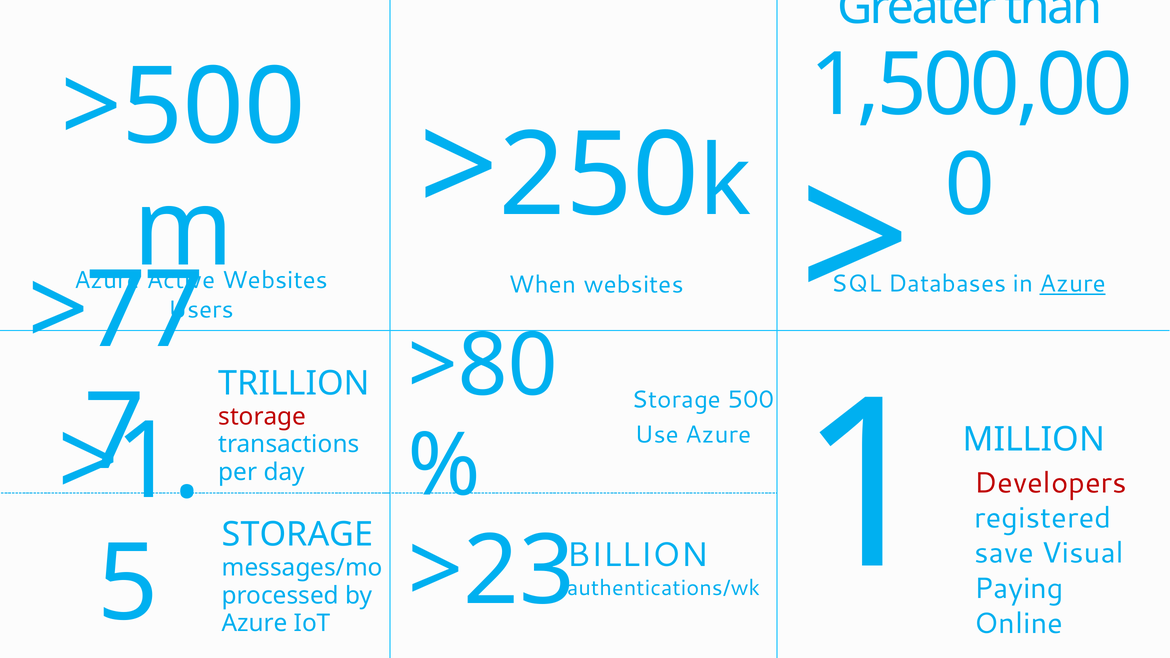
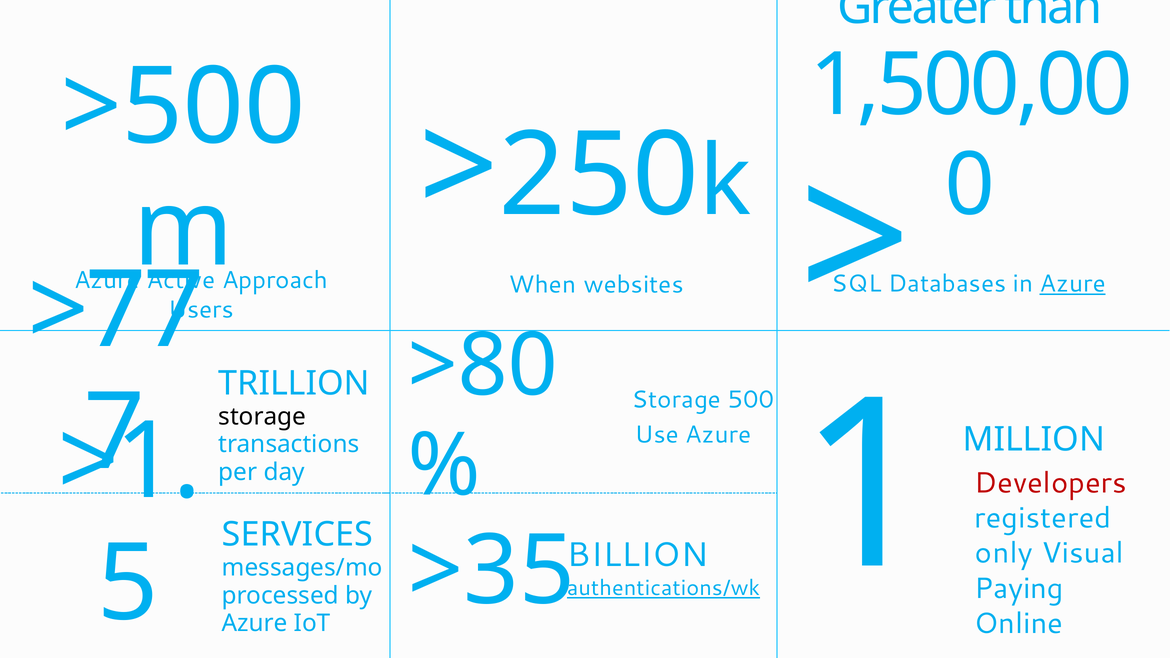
Websites at (275, 280): Websites -> Approach
storage at (262, 417) colour: red -> black
STORAGE at (298, 535): STORAGE -> SERVICES
save: save -> only
>23: >23 -> >35
authentications/wk underline: none -> present
